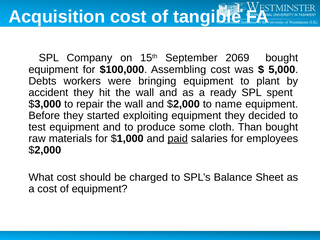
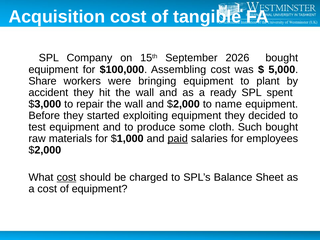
2069: 2069 -> 2026
Debts: Debts -> Share
Than: Than -> Such
cost at (66, 177) underline: none -> present
